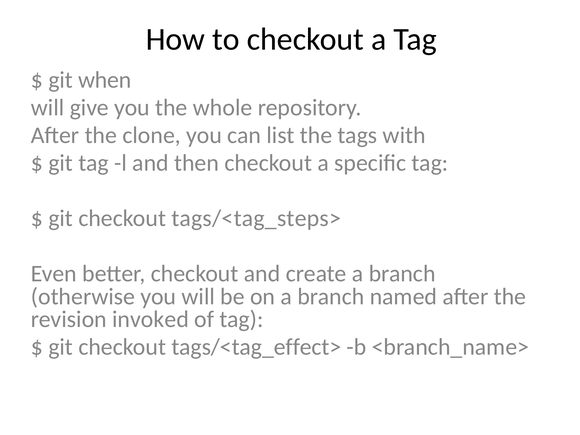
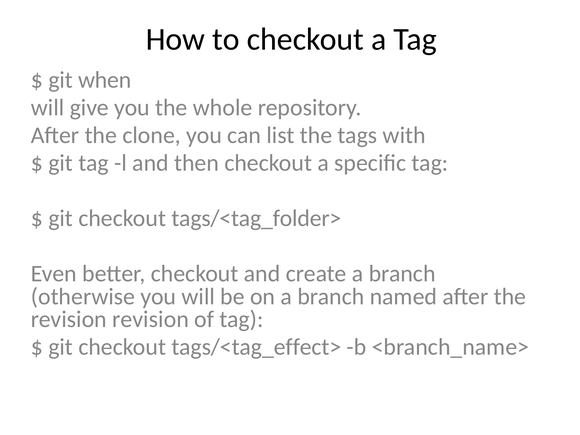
tags/<tag_steps>: tags/<tag_steps> -> tags/<tag_folder>
revision invoked: invoked -> revision
